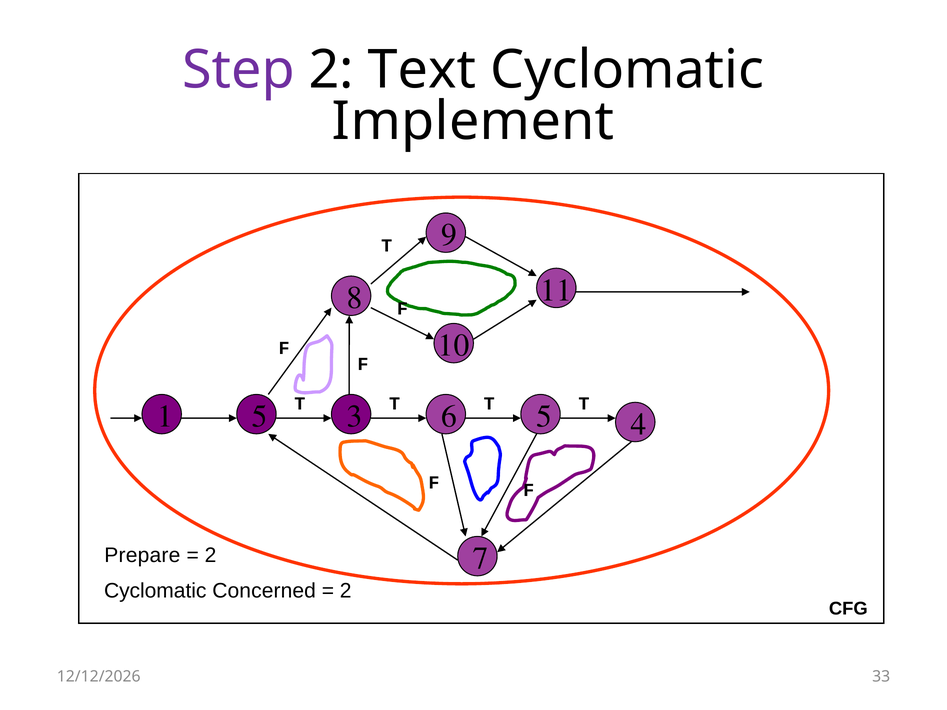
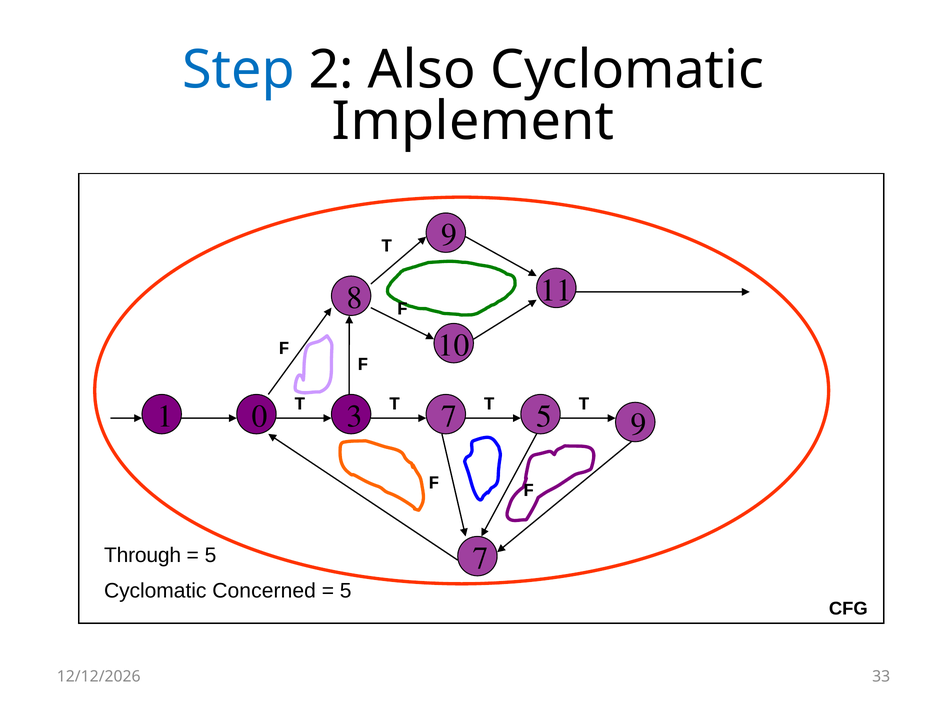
Step colour: purple -> blue
Text: Text -> Also
1 5: 5 -> 0
3 6: 6 -> 7
5 4: 4 -> 9
Prepare: Prepare -> Through
2 at (211, 555): 2 -> 5
2 at (346, 591): 2 -> 5
